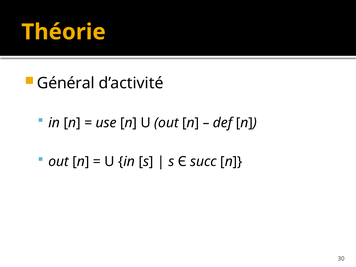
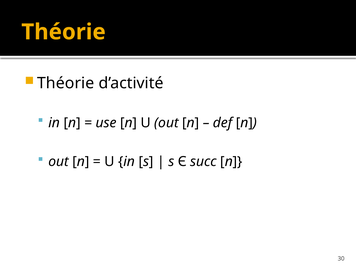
Général at (66, 83): Général -> Théorie
